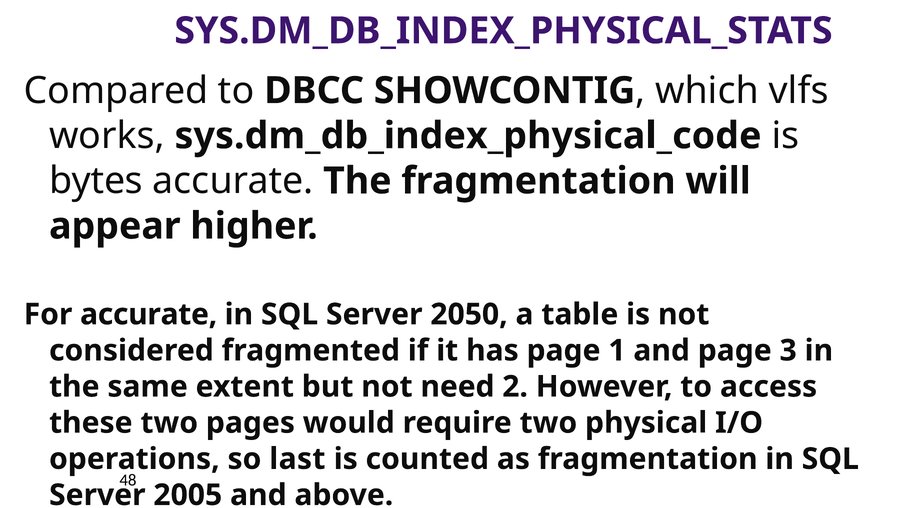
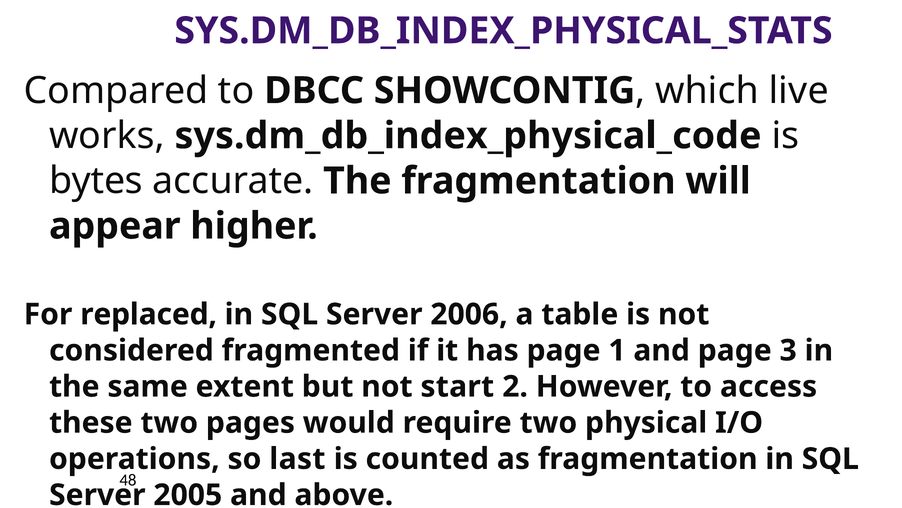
vlfs: vlfs -> live
For accurate: accurate -> replaced
2050: 2050 -> 2006
need: need -> start
